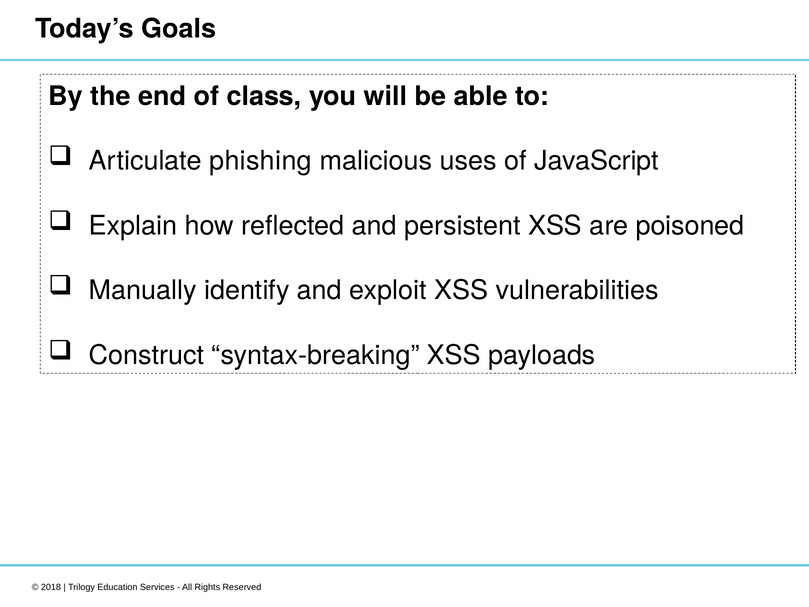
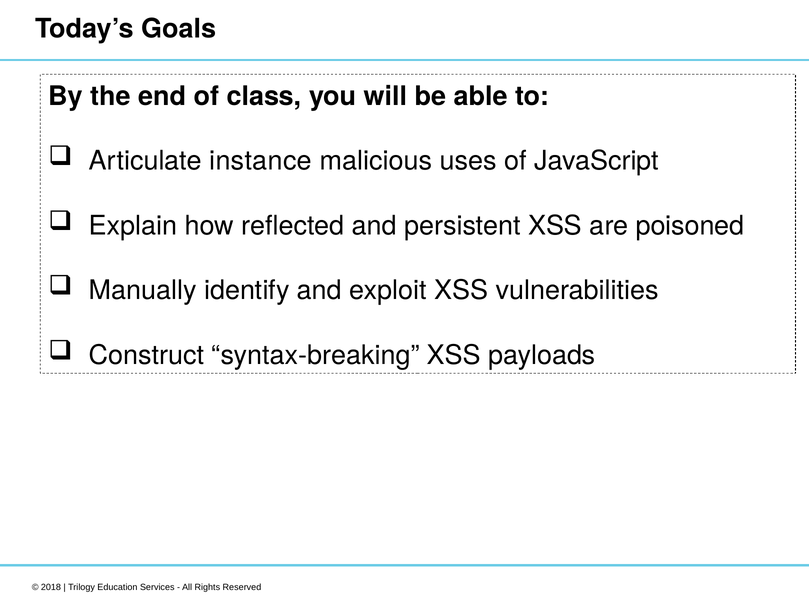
phishing: phishing -> instance
